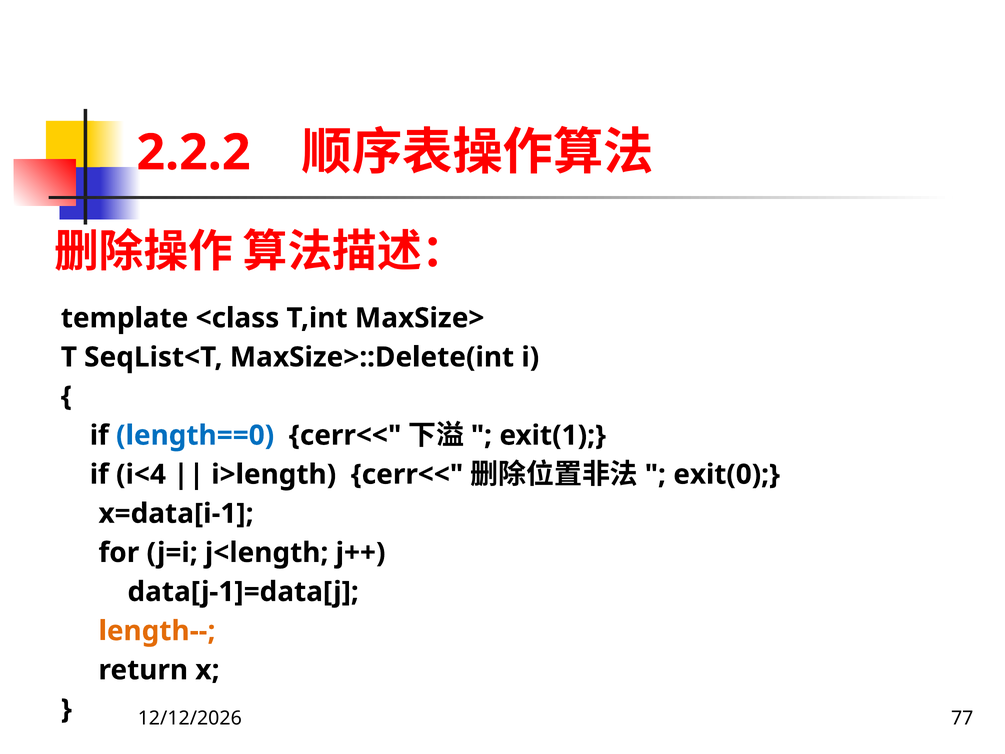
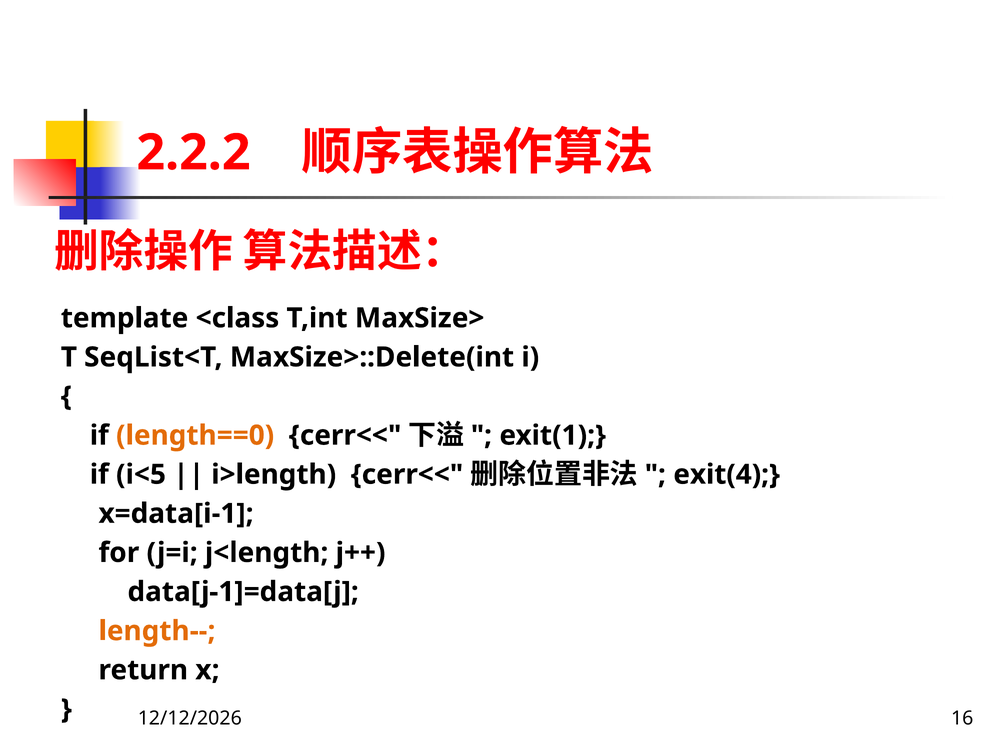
length==0 colour: blue -> orange
i<4: i<4 -> i<5
exit(0: exit(0 -> exit(4
77: 77 -> 16
